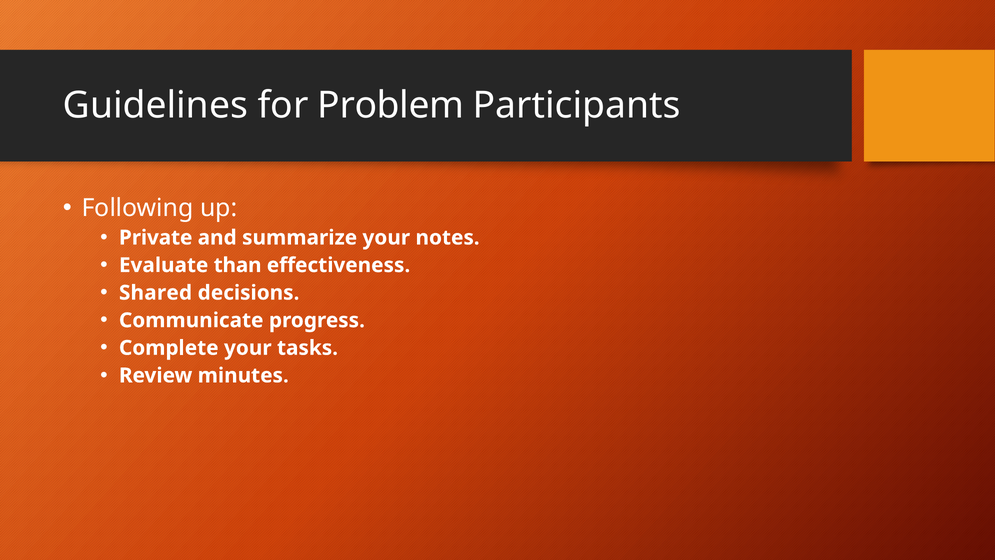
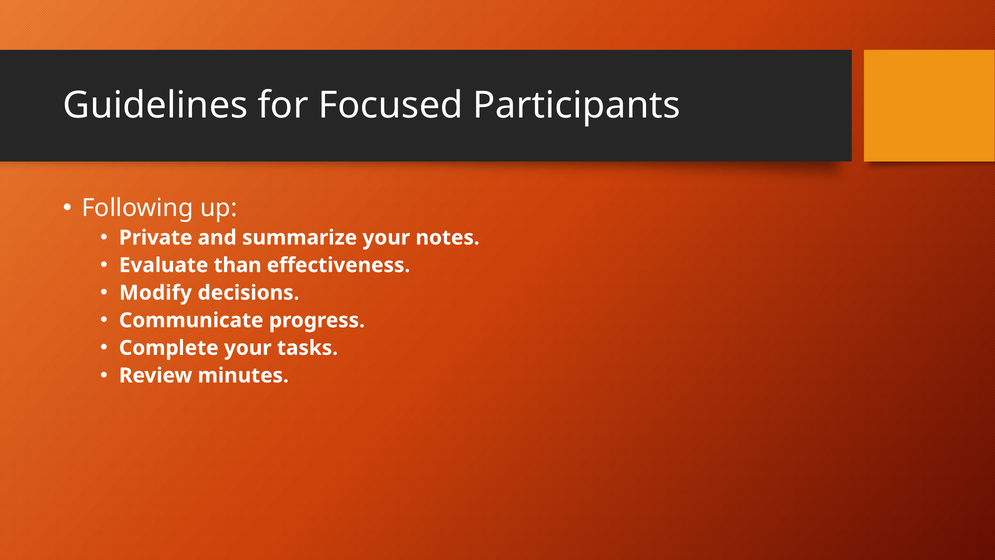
Problem: Problem -> Focused
Shared: Shared -> Modify
